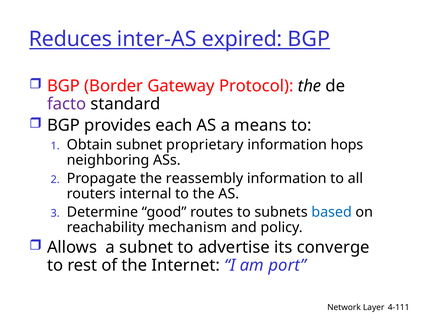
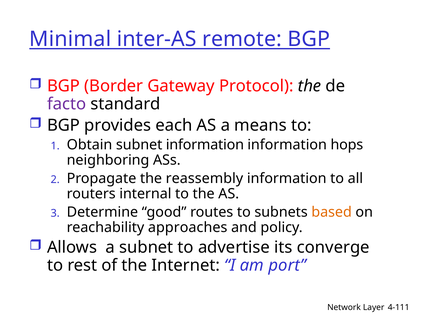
Reduces: Reduces -> Minimal
expired: expired -> remote
subnet proprietary: proprietary -> information
based colour: blue -> orange
mechanism: mechanism -> approaches
